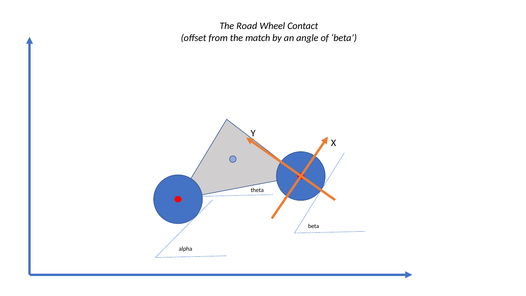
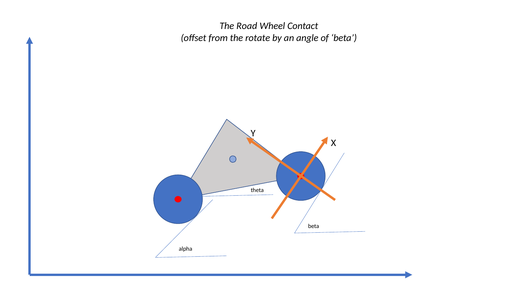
match: match -> rotate
